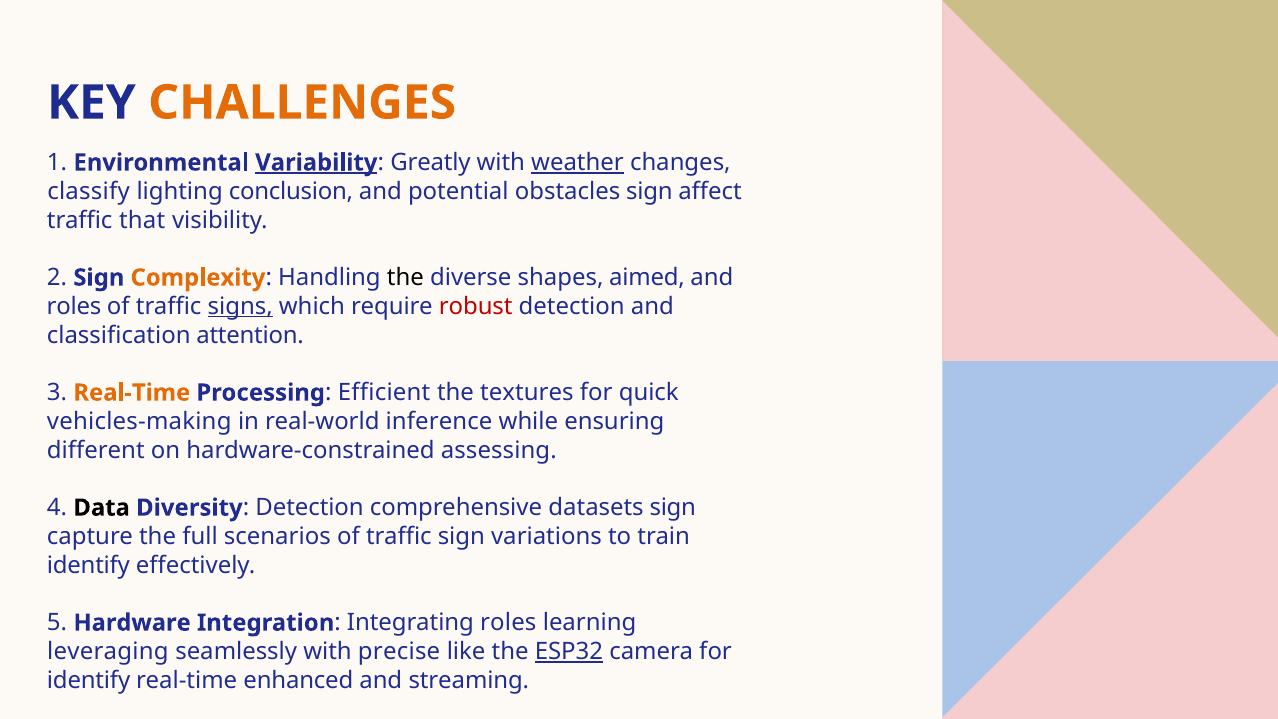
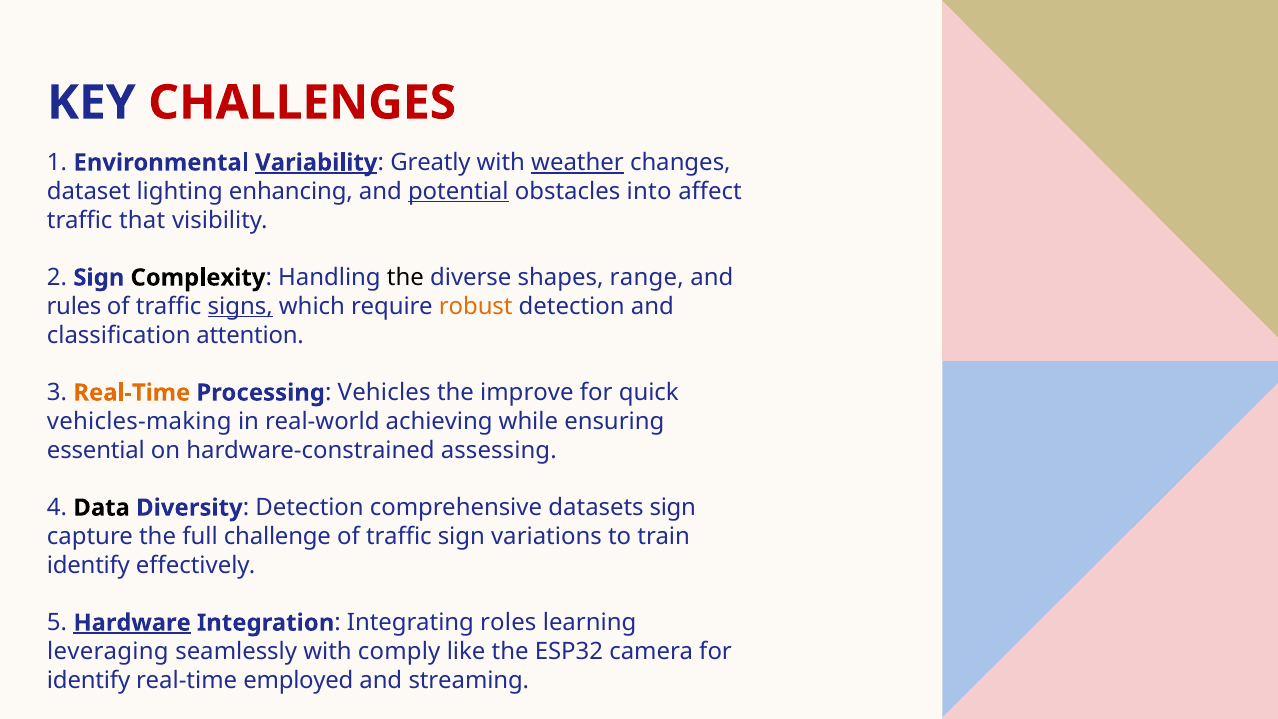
CHALLENGES colour: orange -> red
classify: classify -> dataset
conclusion: conclusion -> enhancing
potential underline: none -> present
obstacles sign: sign -> into
Complexity colour: orange -> black
aimed: aimed -> range
roles at (74, 306): roles -> rules
robust colour: red -> orange
Efficient: Efficient -> Vehicles
textures: textures -> improve
inference: inference -> achieving
different: different -> essential
scenarios: scenarios -> challenge
Hardware underline: none -> present
precise: precise -> comply
ESP32 underline: present -> none
enhanced: enhanced -> employed
